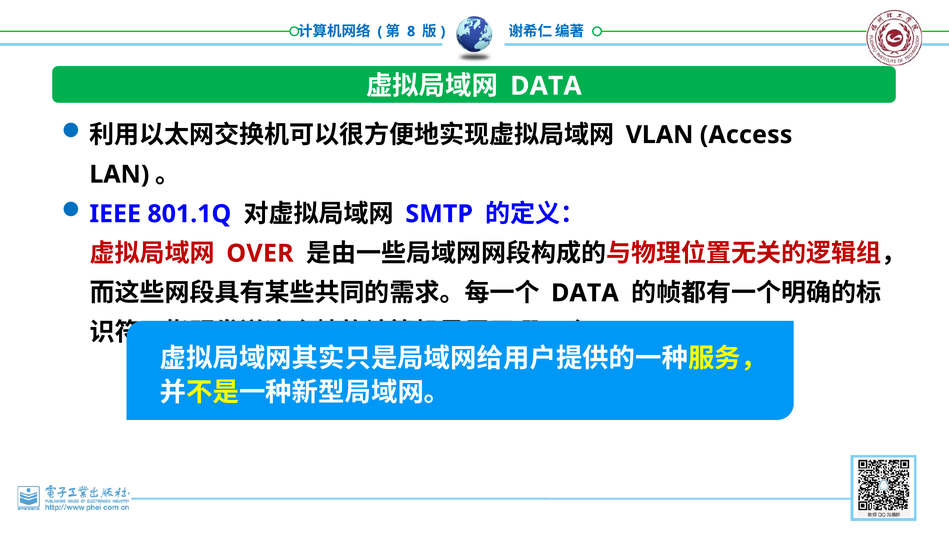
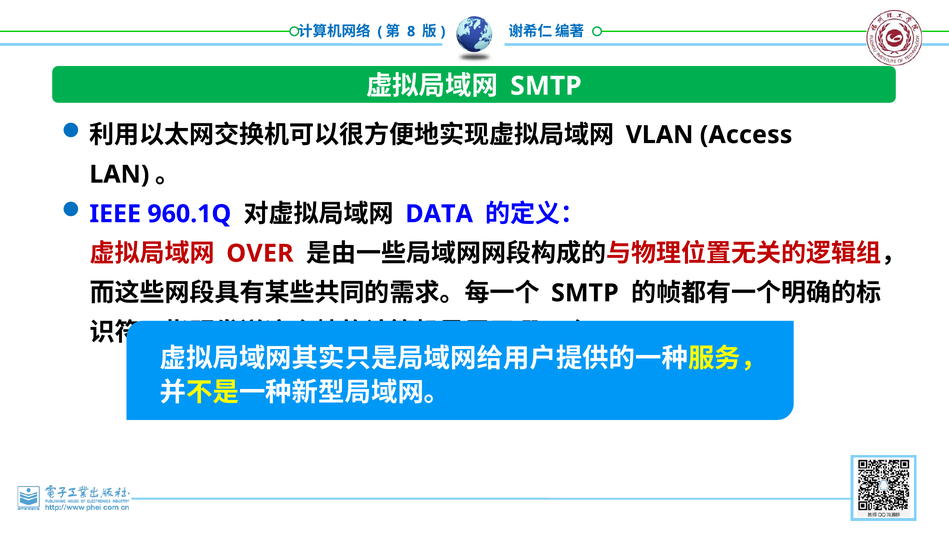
DATA at (546, 86): DATA -> SMTP
801.1Q: 801.1Q -> 960.1Q
SMTP: SMTP -> DATA
DATA at (585, 293): DATA -> SMTP
